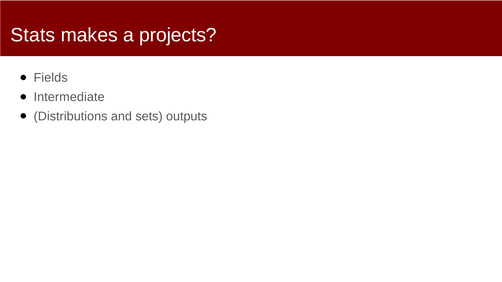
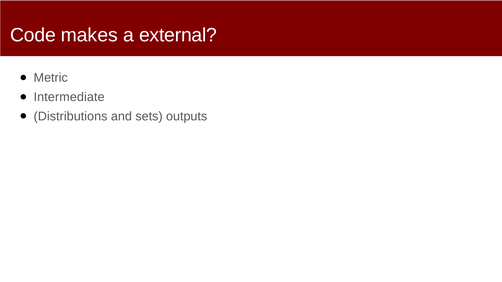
Stats: Stats -> Code
projects: projects -> external
Fields: Fields -> Metric
